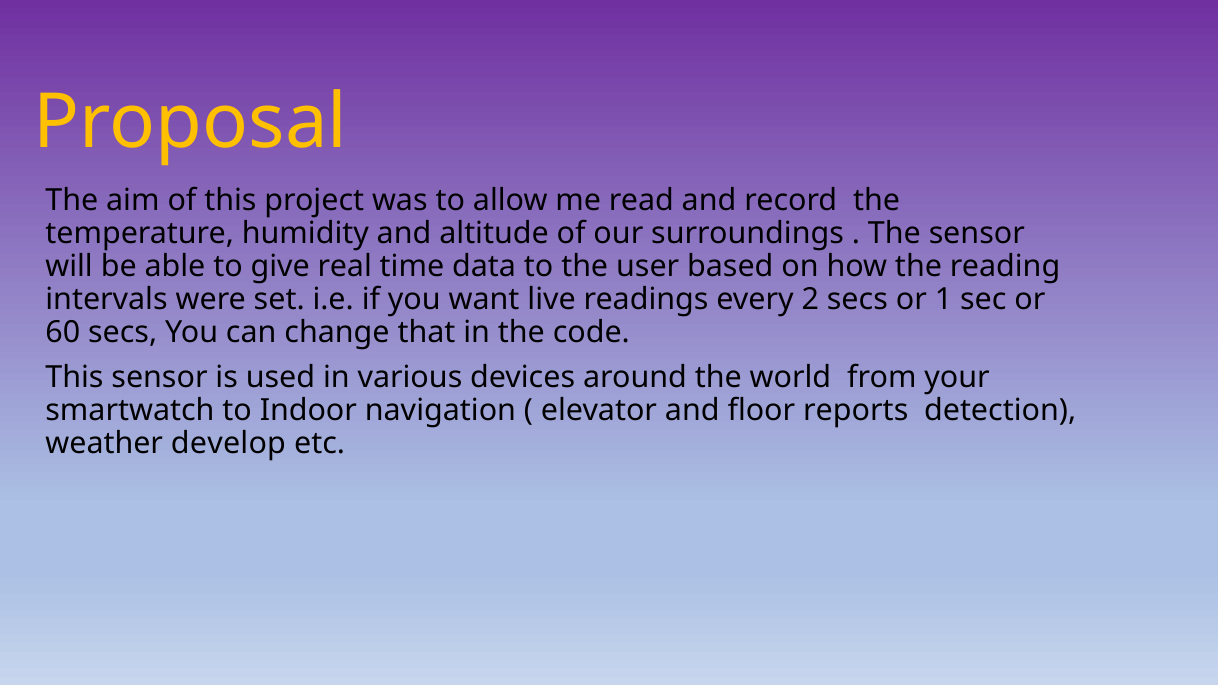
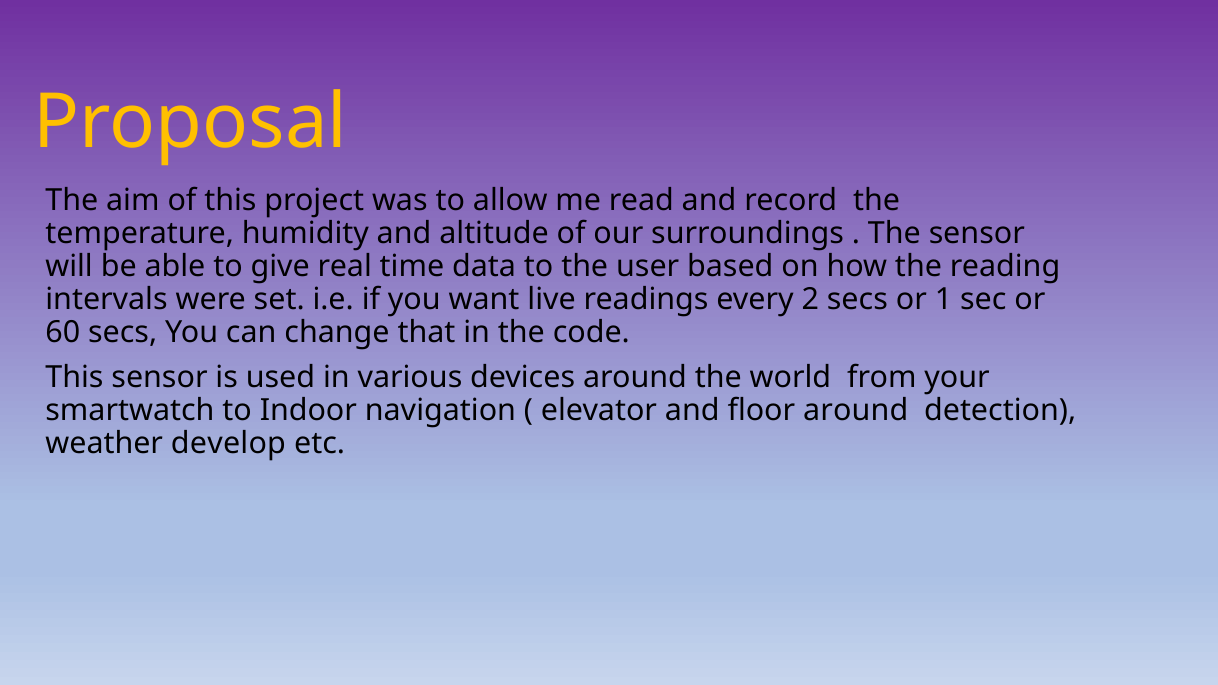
floor reports: reports -> around
